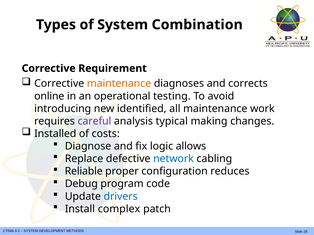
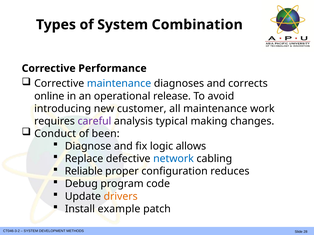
Requirement: Requirement -> Performance
maintenance at (119, 84) colour: orange -> blue
testing: testing -> release
identified: identified -> customer
Installed: Installed -> Conduct
costs: costs -> been
drivers colour: blue -> orange
complex: complex -> example
